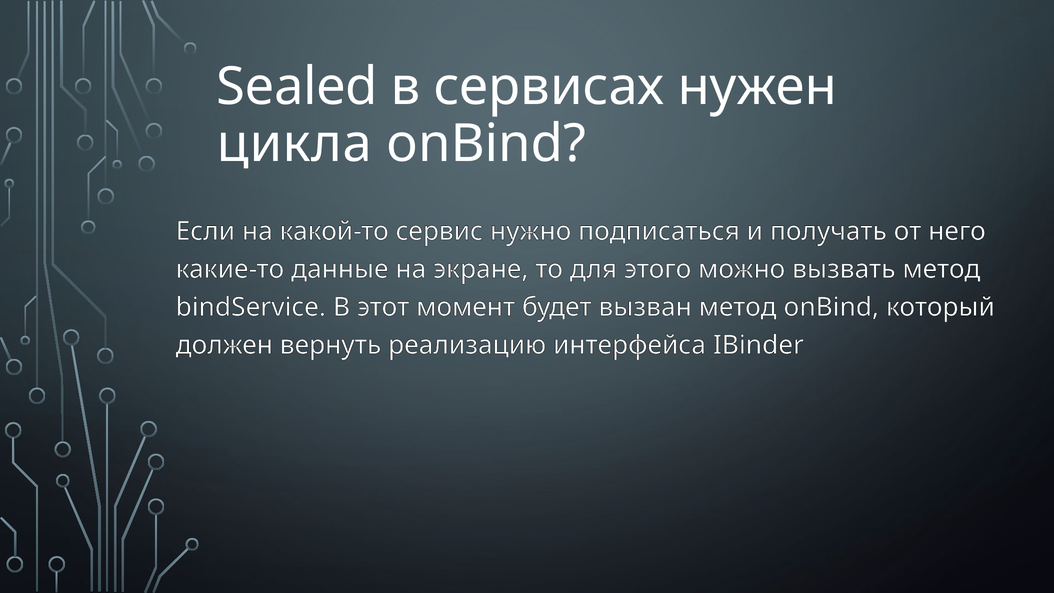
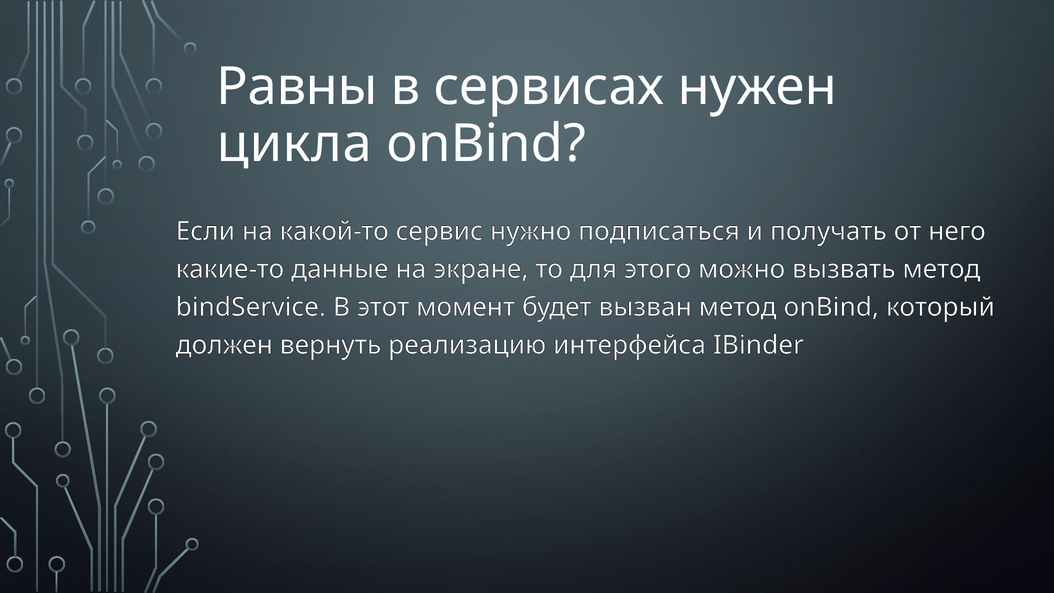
Sealed: Sealed -> Равны
